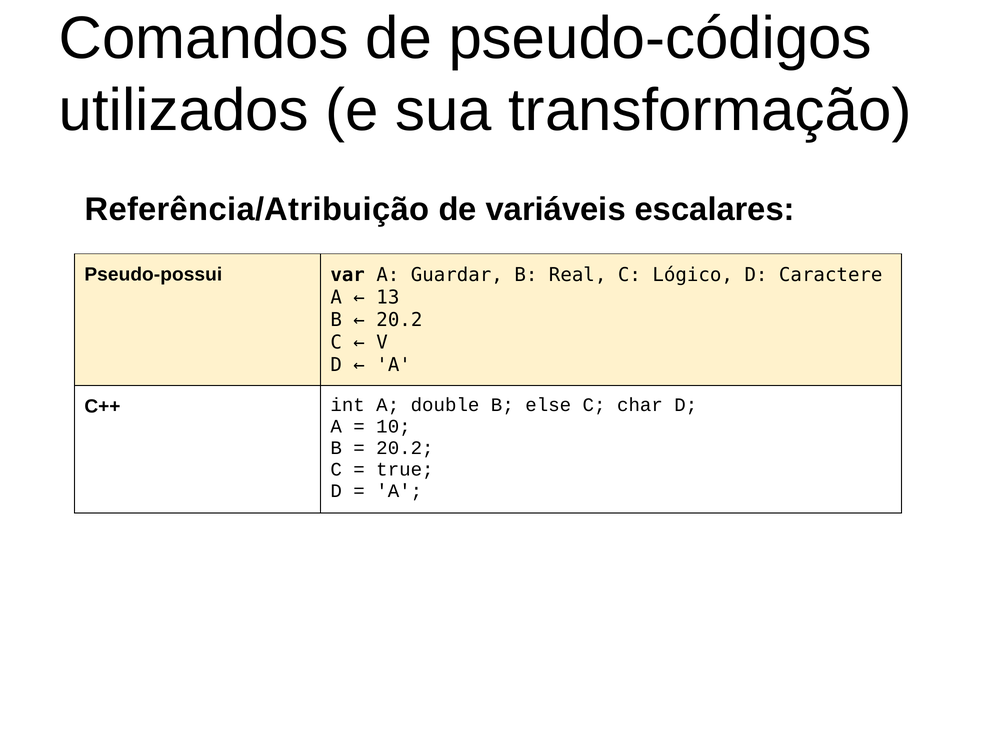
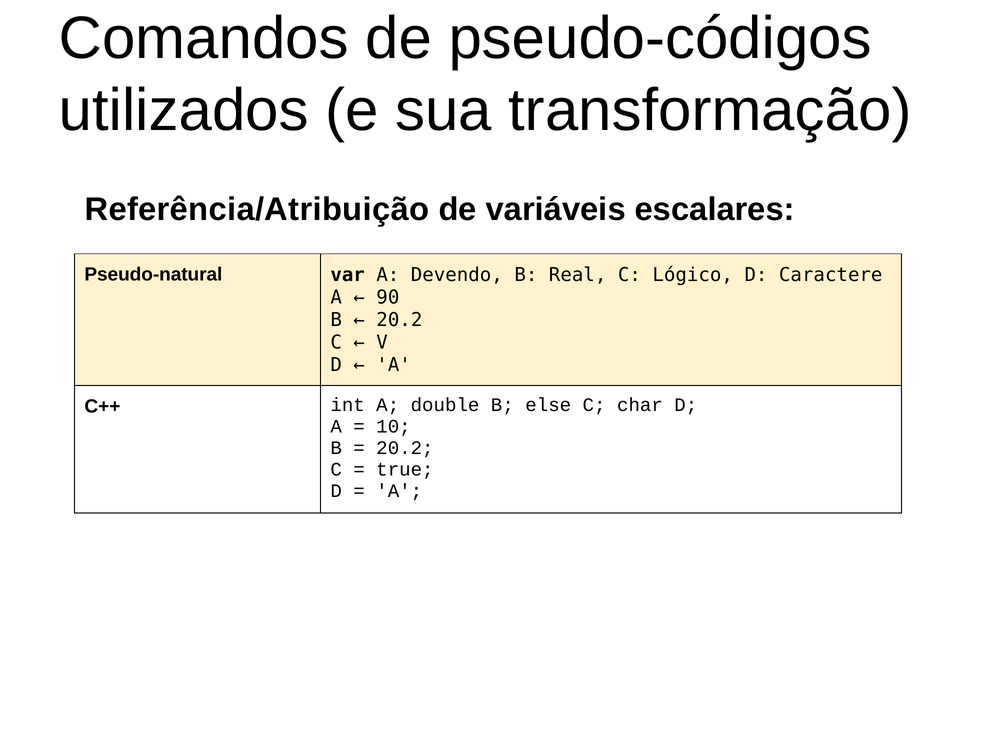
Pseudo-possui: Pseudo-possui -> Pseudo-natural
Guardar: Guardar -> Devendo
13: 13 -> 90
